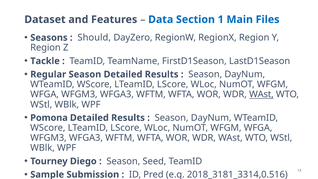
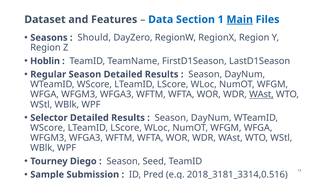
Main underline: none -> present
Tackle: Tackle -> Hoblin
Pomona: Pomona -> Selector
